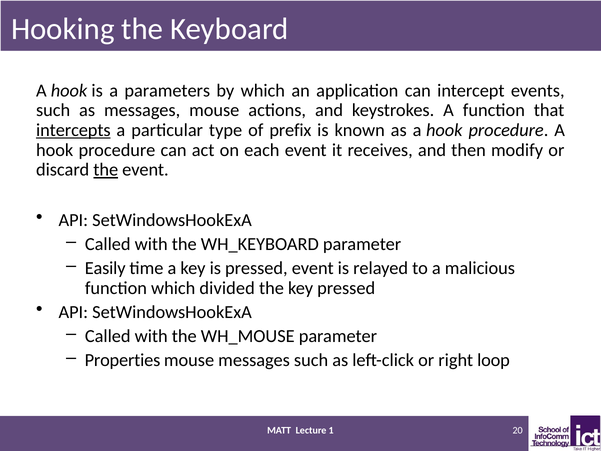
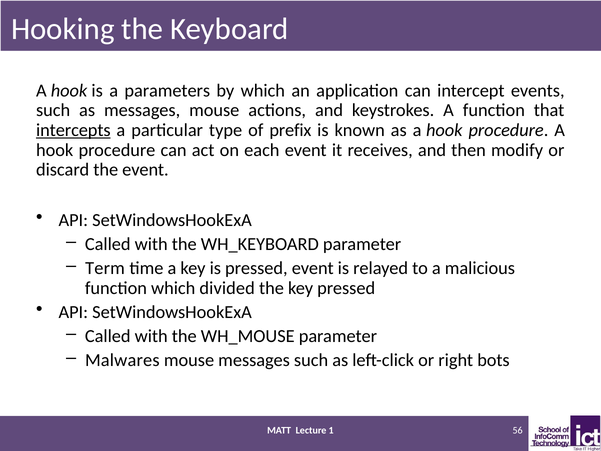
the at (106, 170) underline: present -> none
Easily: Easily -> Term
Properties: Properties -> Malwares
loop: loop -> bots
20: 20 -> 56
